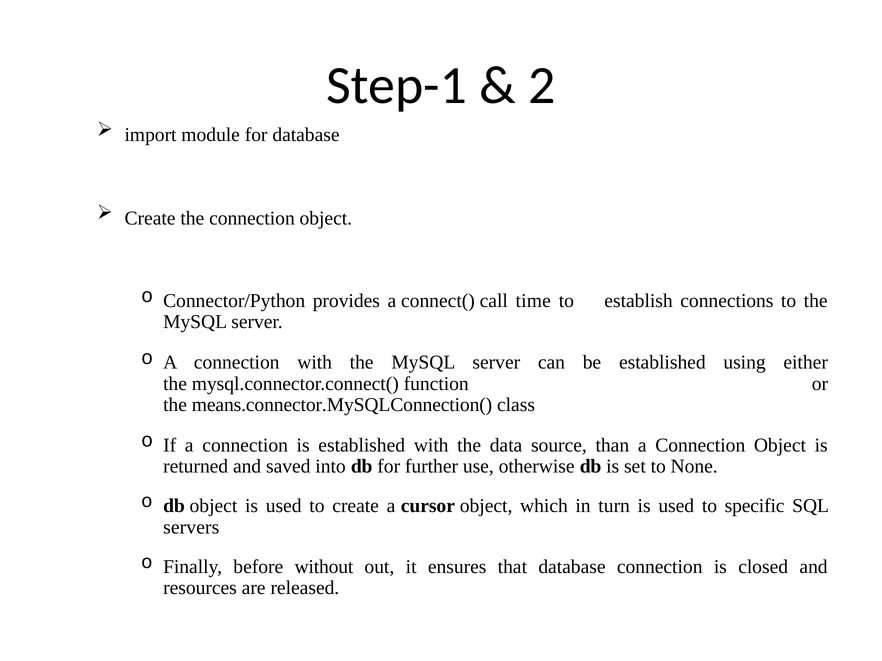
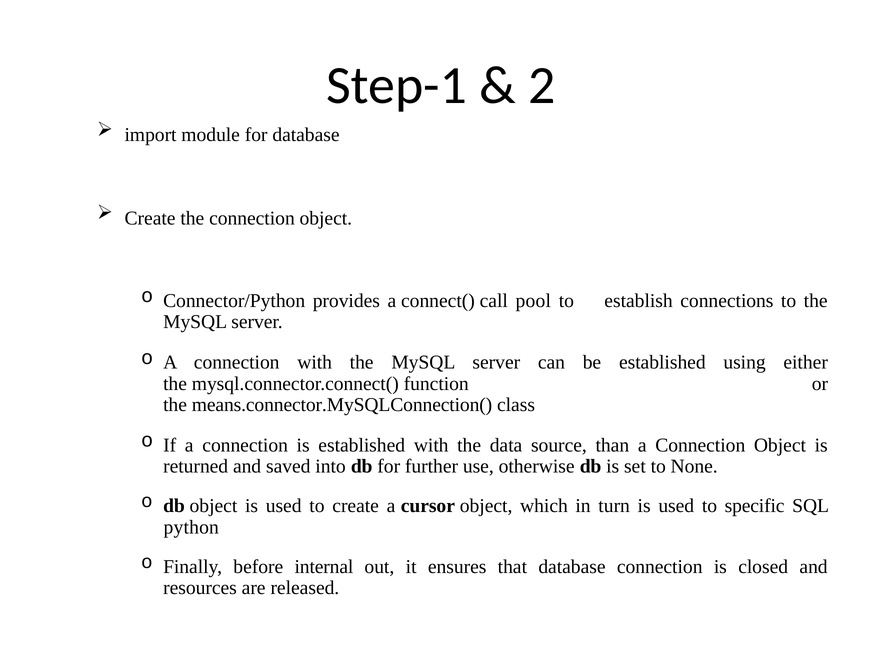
time: time -> pool
servers: servers -> python
without: without -> internal
